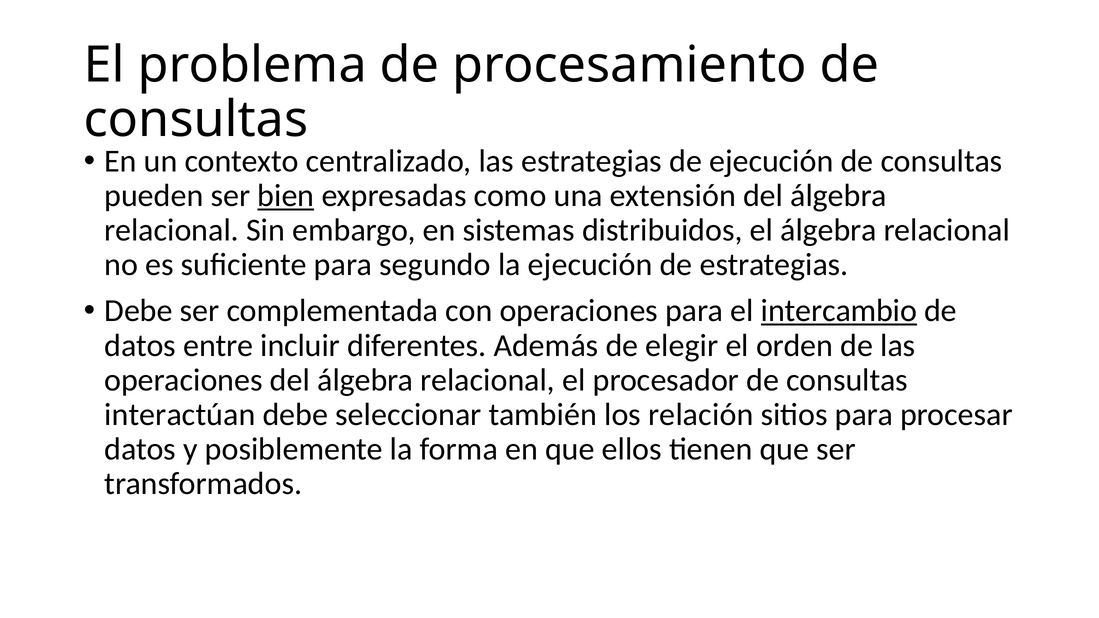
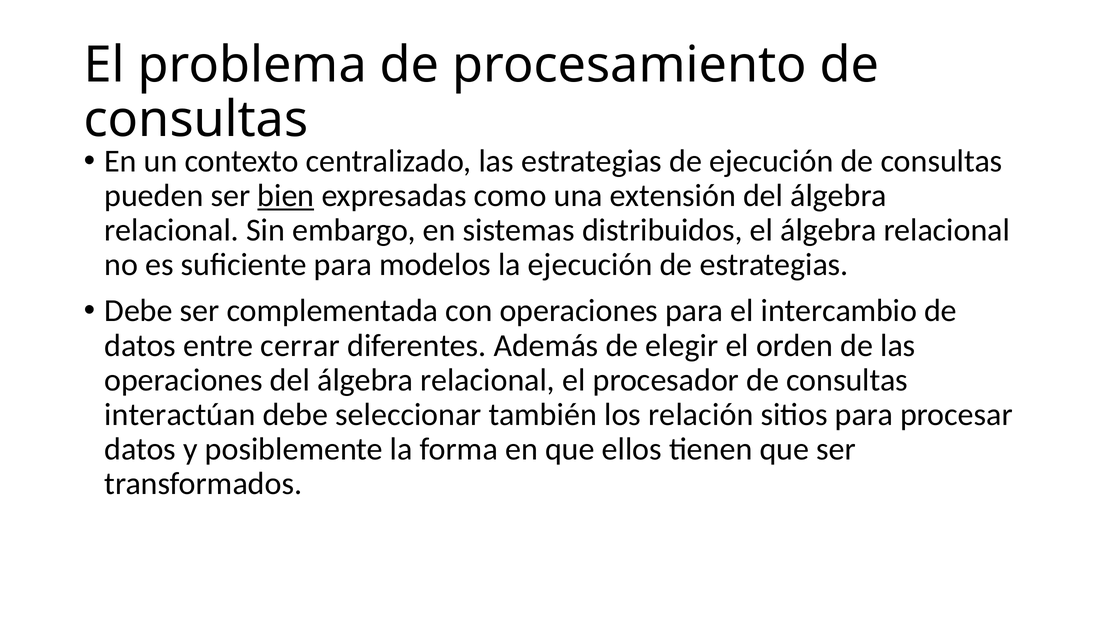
segundo: segundo -> modelos
intercambio underline: present -> none
incluir: incluir -> cerrar
